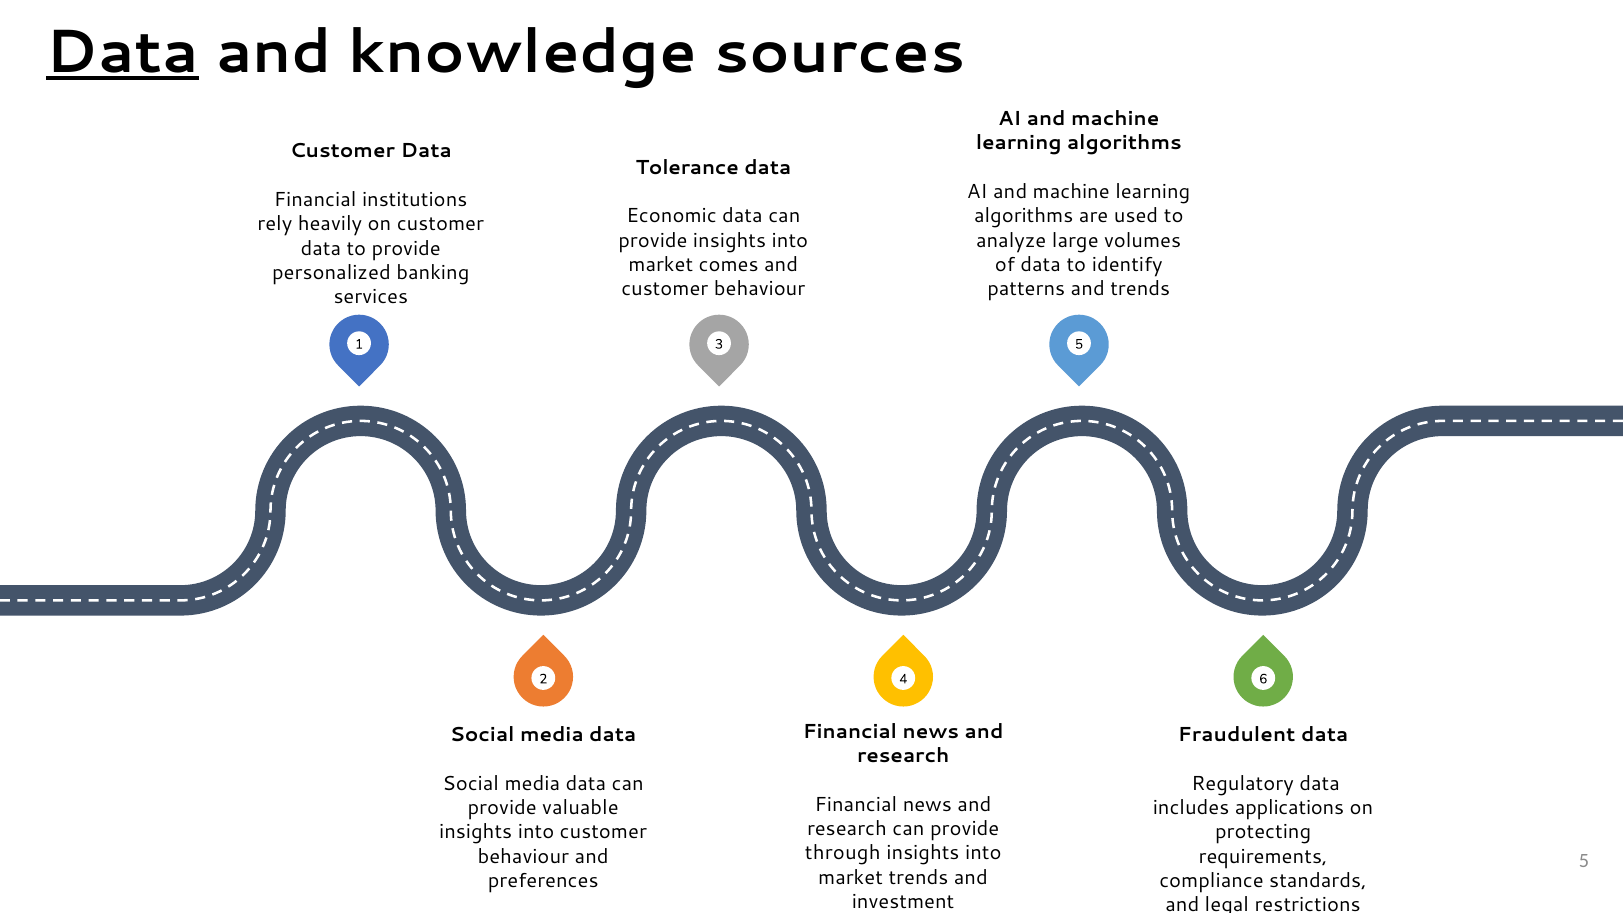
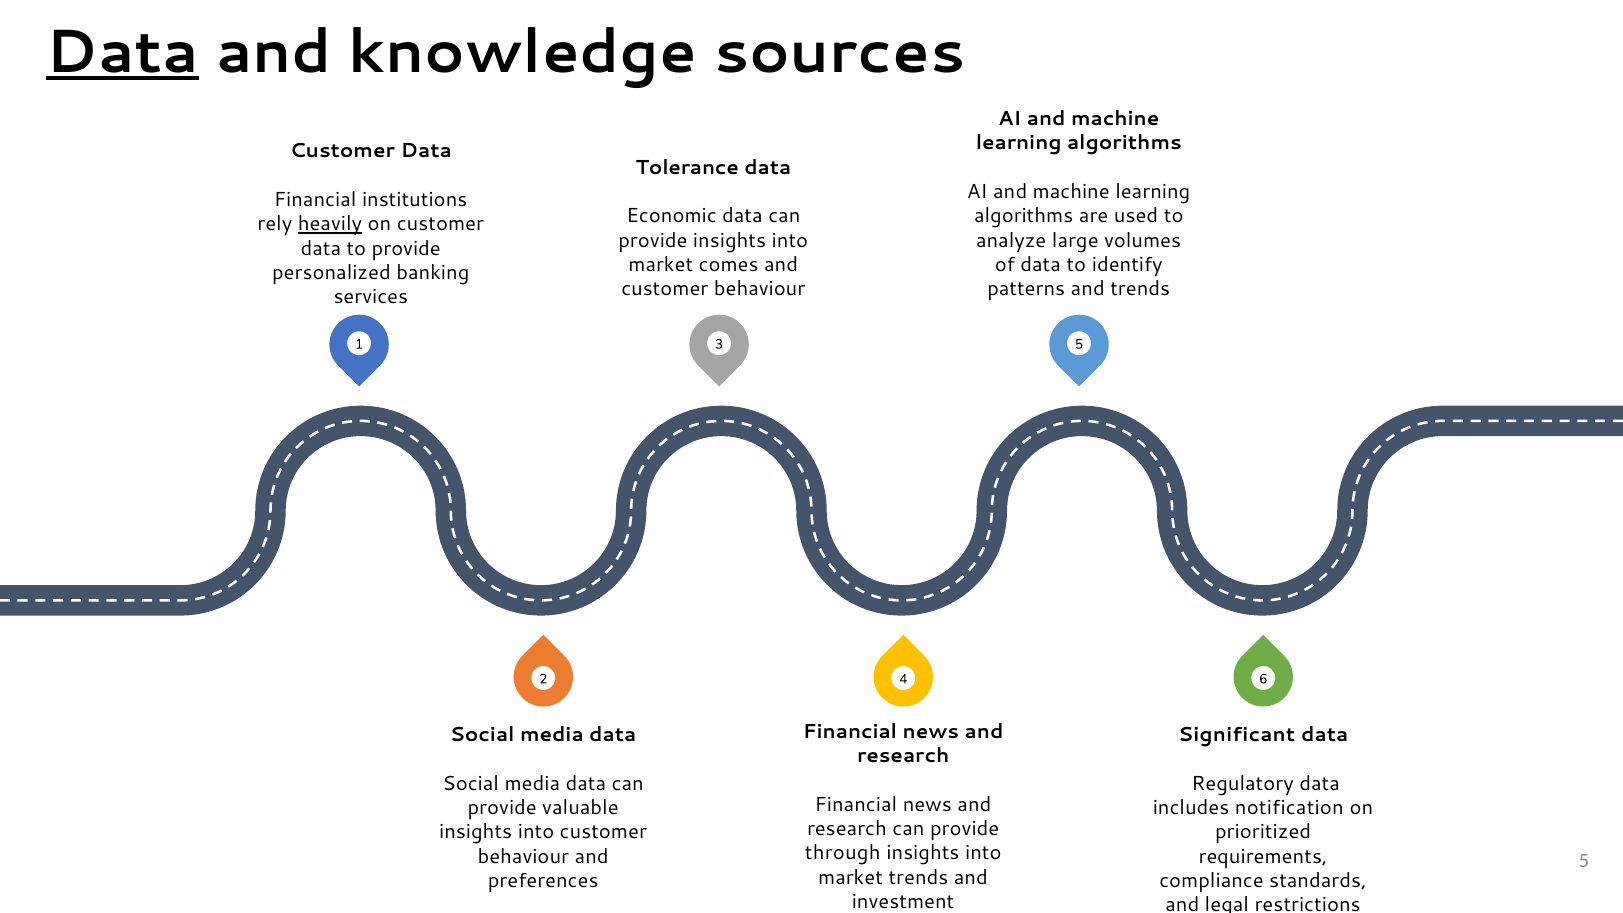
heavily underline: none -> present
Fraudulent: Fraudulent -> Significant
applications: applications -> notification
protecting: protecting -> prioritized
